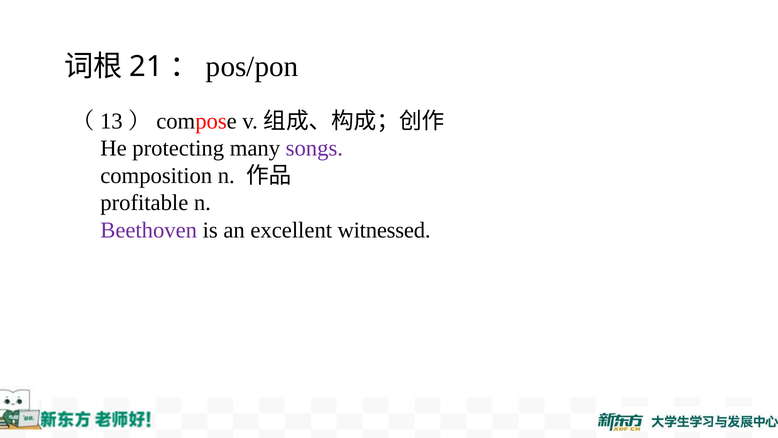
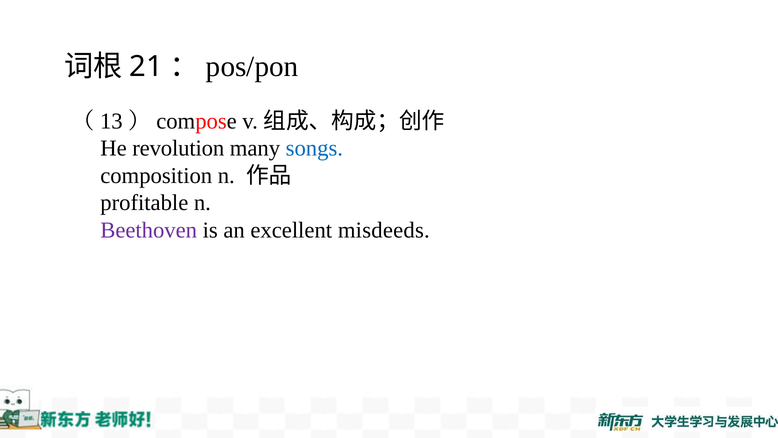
protecting: protecting -> revolution
songs colour: purple -> blue
witnessed: witnessed -> misdeeds
